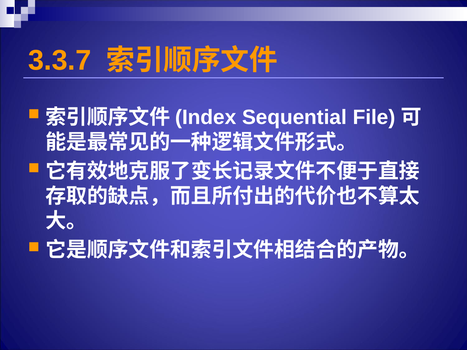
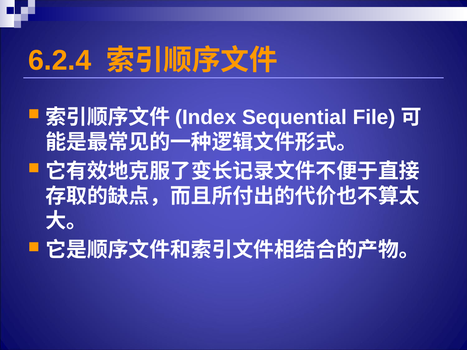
3.3.7: 3.3.7 -> 6.2.4
